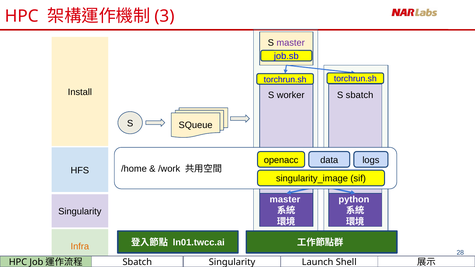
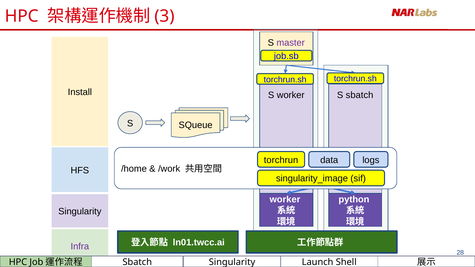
openacc: openacc -> torchrun
master at (285, 200): master -> worker
Infra colour: orange -> purple
